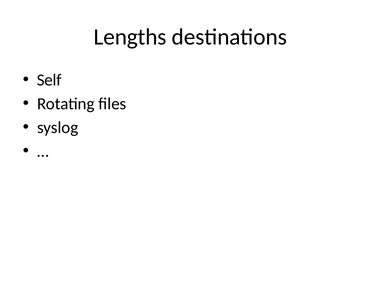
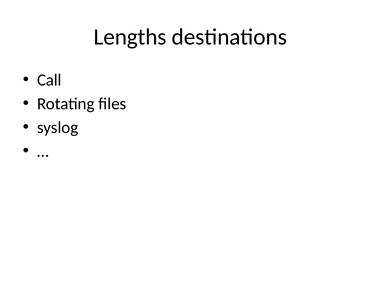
Self: Self -> Call
